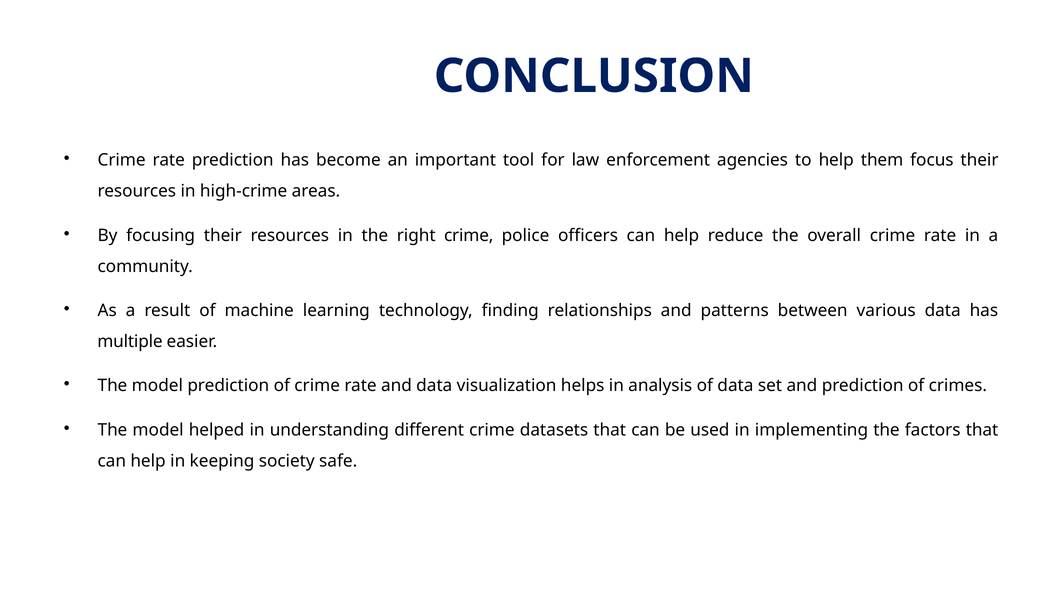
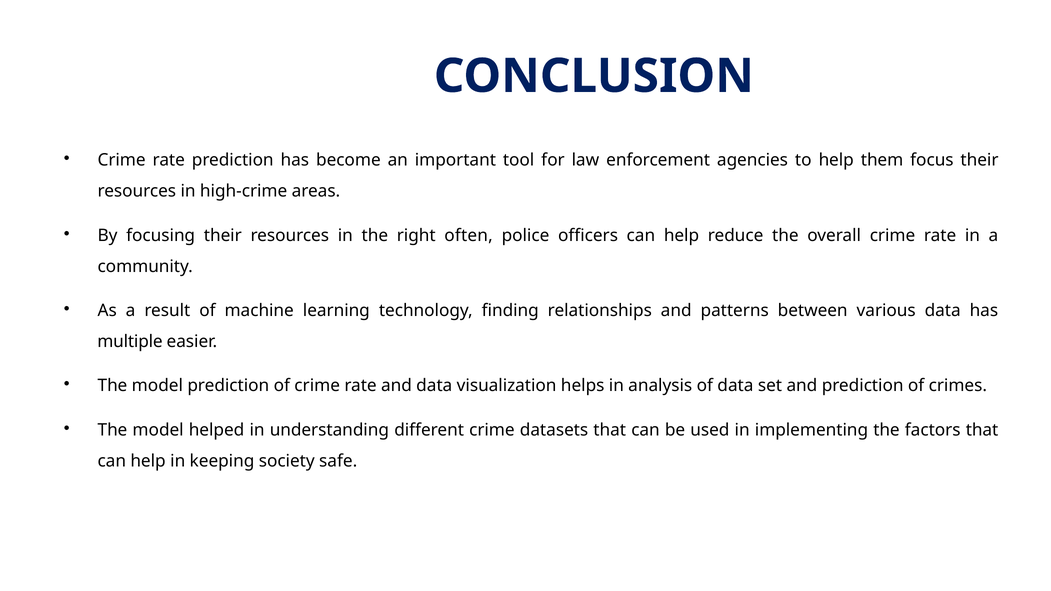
right crime: crime -> often
